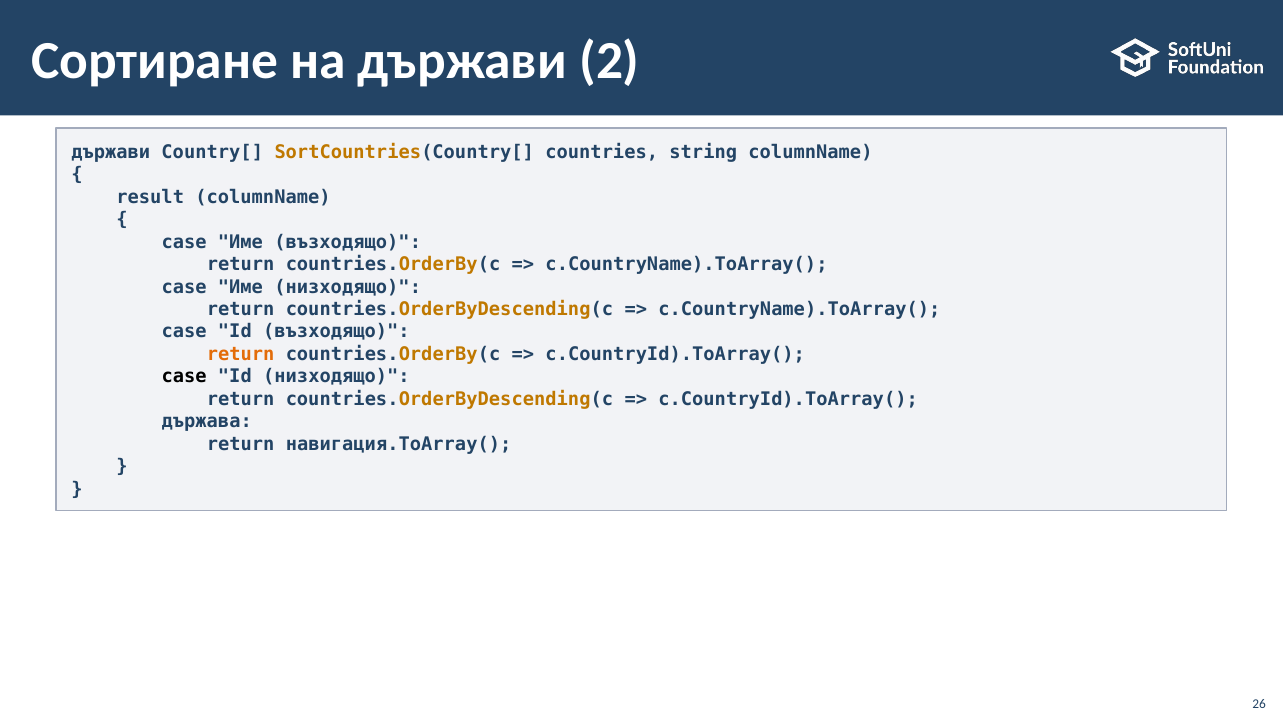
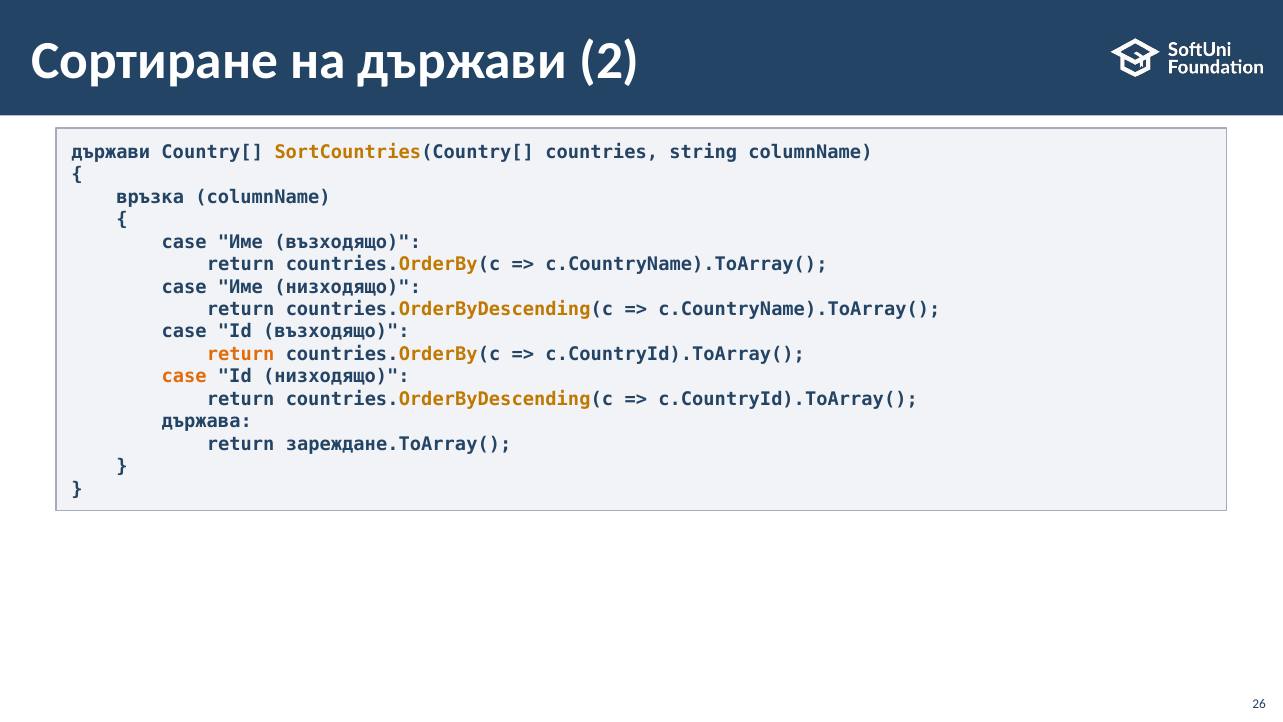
result: result -> връзка
case at (184, 377) colour: black -> orange
навигация.ToArray(: навигация.ToArray( -> зареждане.ToArray(
